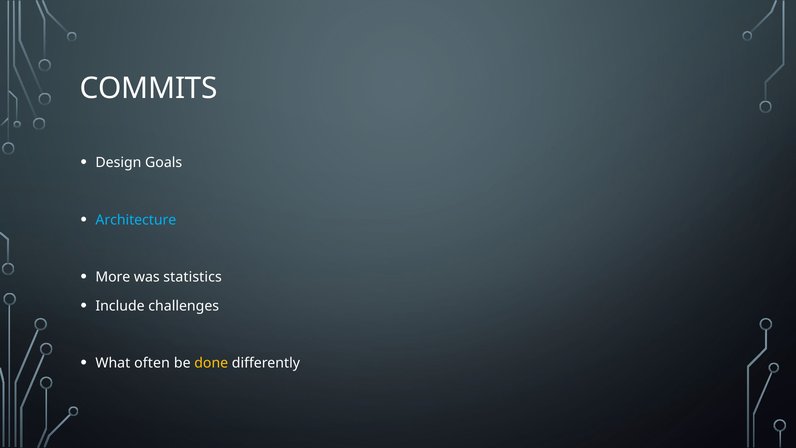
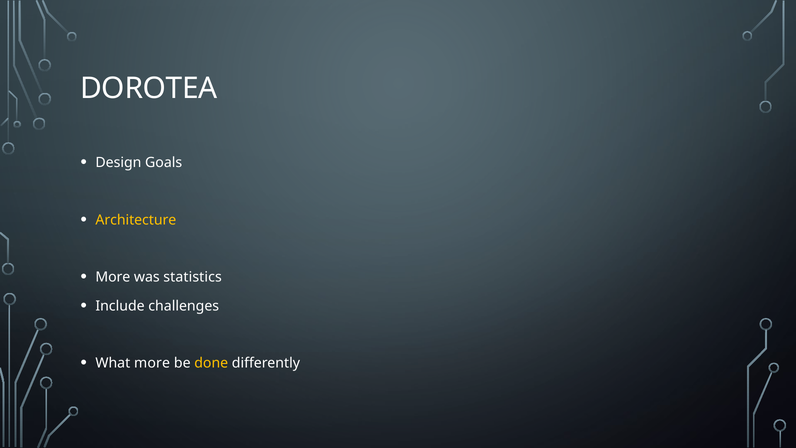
COMMITS: COMMITS -> DOROTEA
Architecture colour: light blue -> yellow
What often: often -> more
